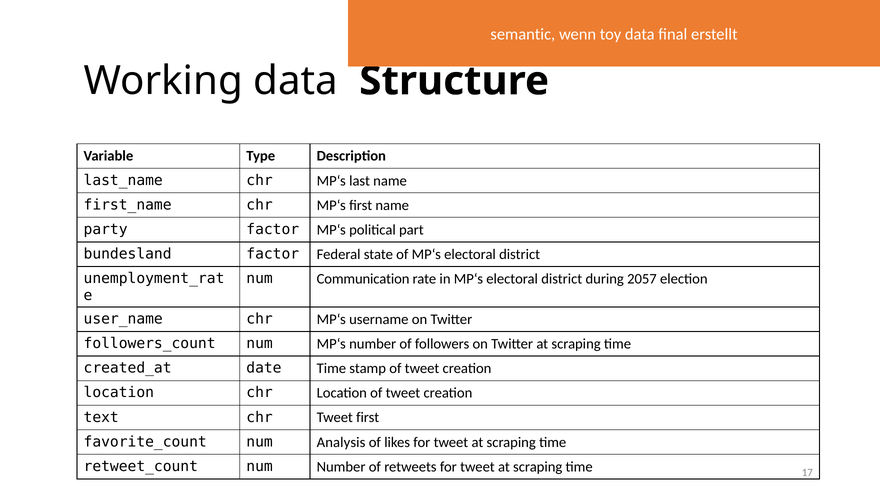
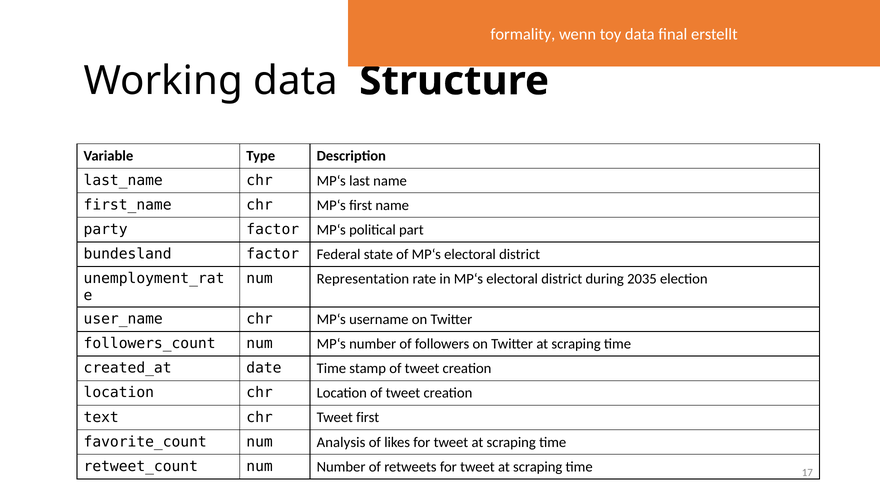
semantic: semantic -> formality
Communication: Communication -> Representation
2057: 2057 -> 2035
